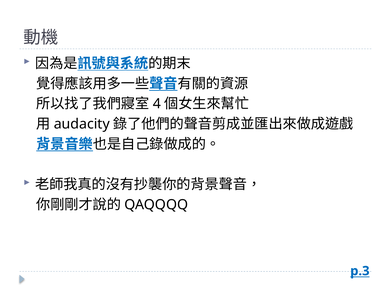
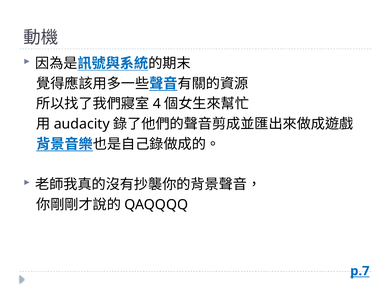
p.3: p.3 -> p.7
